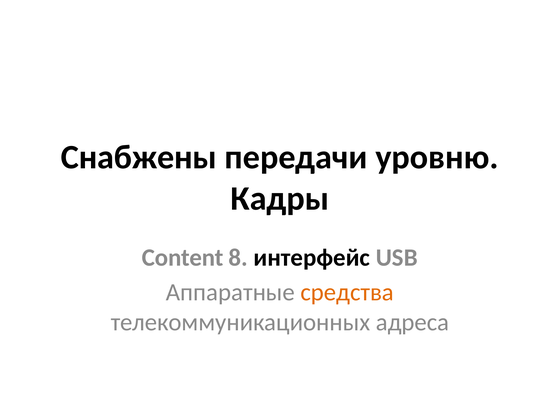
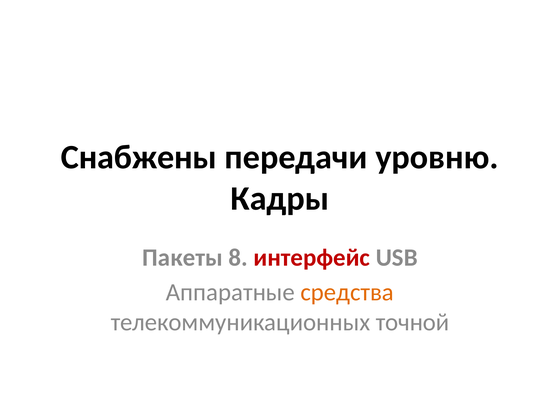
Content: Content -> Пакеты
интерфейс colour: black -> red
адреса: адреса -> точной
